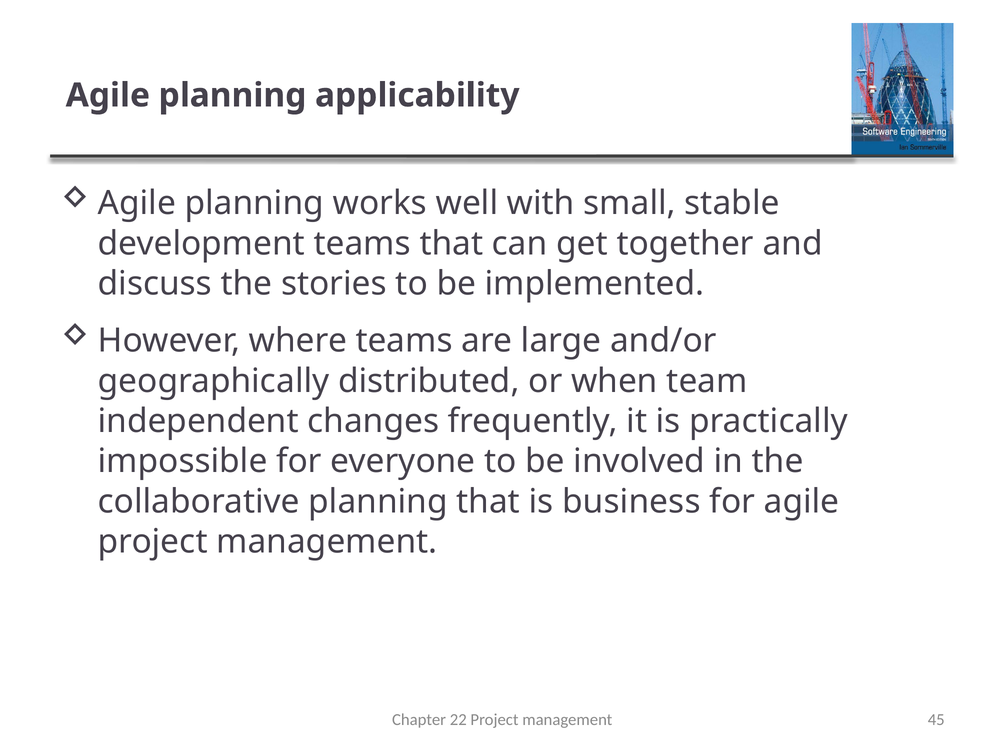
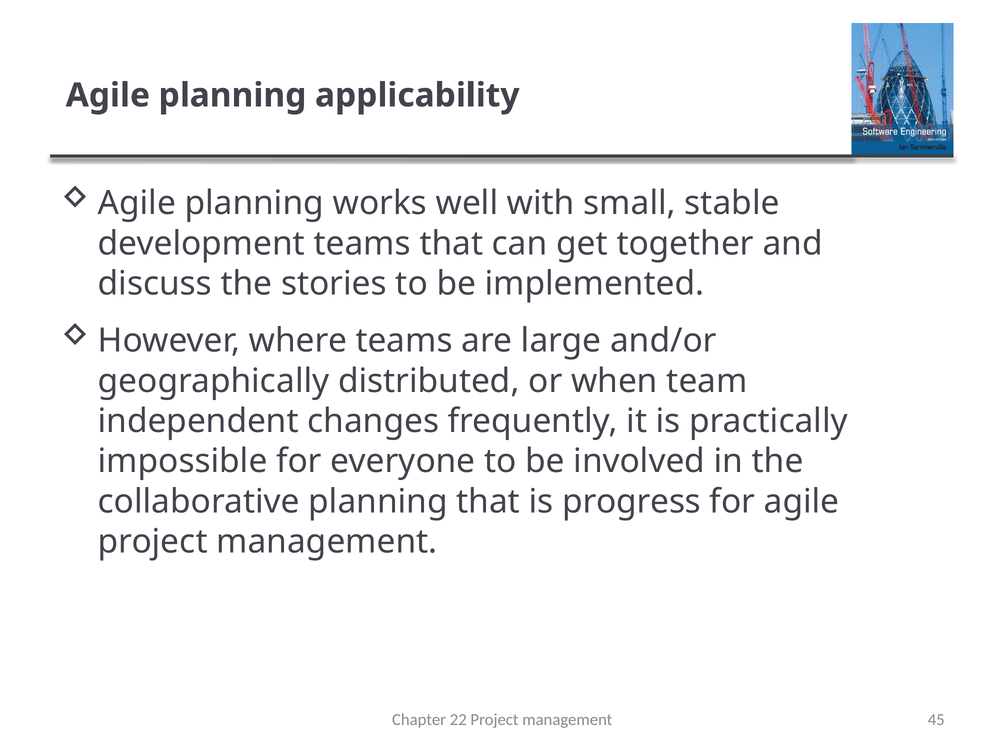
business: business -> progress
